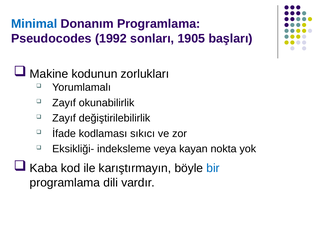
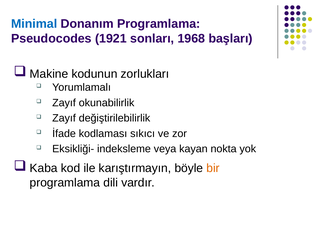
1992: 1992 -> 1921
1905: 1905 -> 1968
bir colour: blue -> orange
